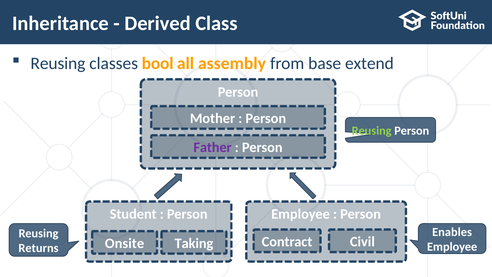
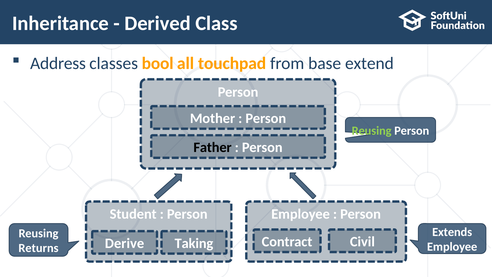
Reusing at (58, 63): Reusing -> Address
assembly: assembly -> touchpad
Father colour: purple -> black
Enables: Enables -> Extends
Onsite: Onsite -> Derive
